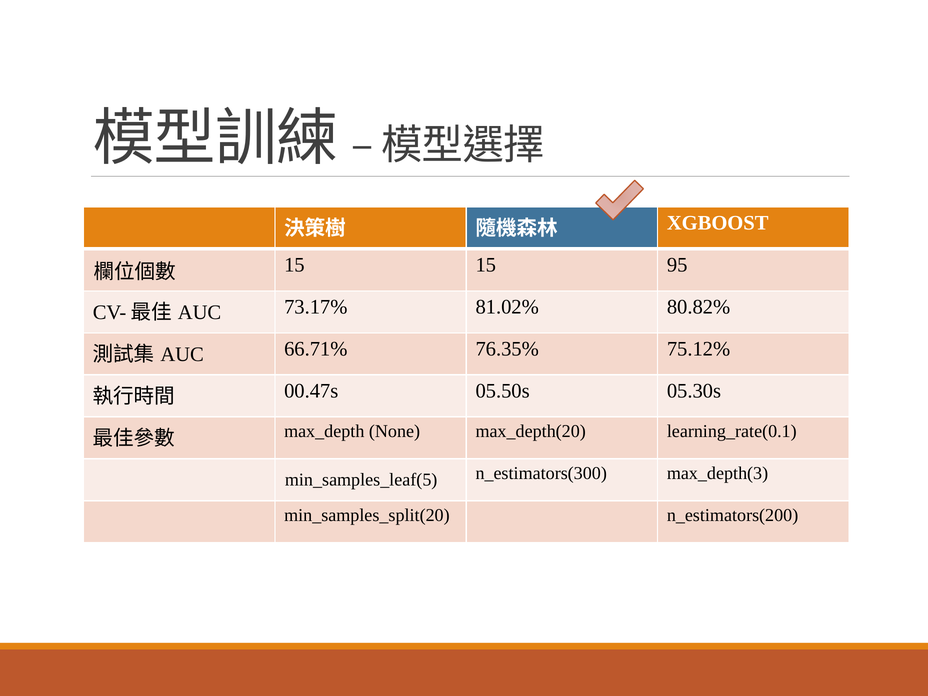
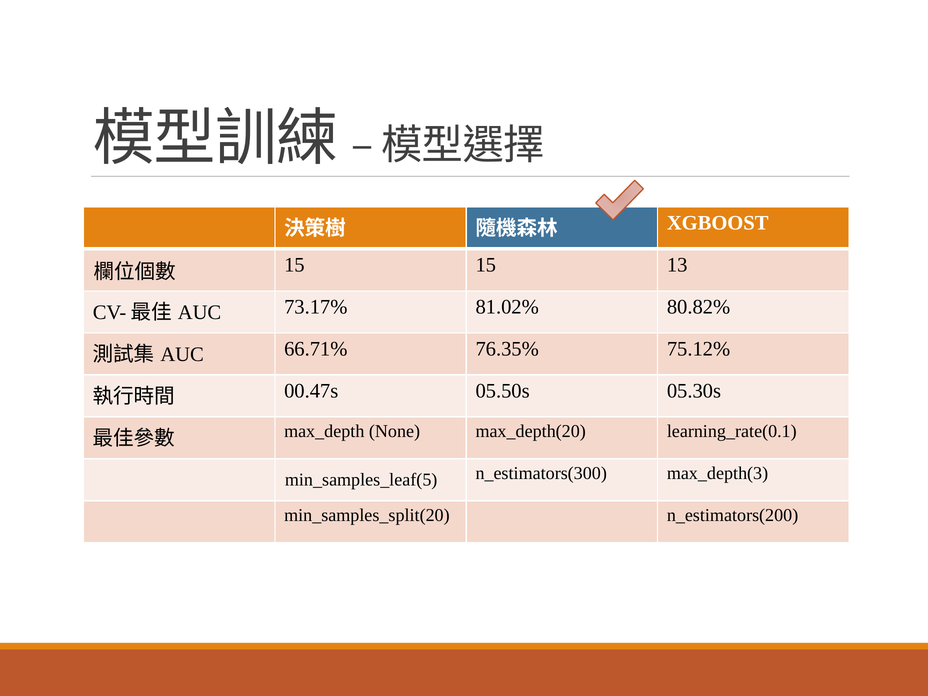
95: 95 -> 13
